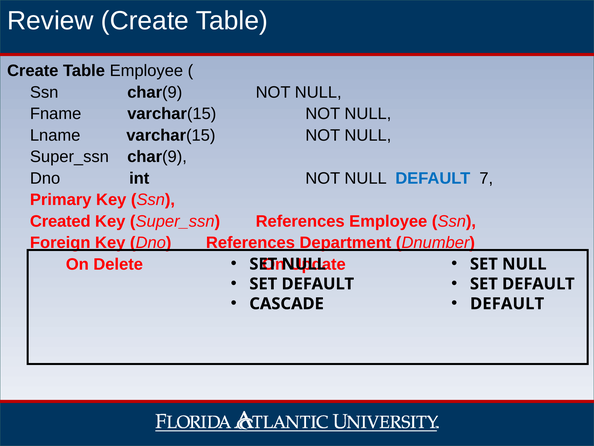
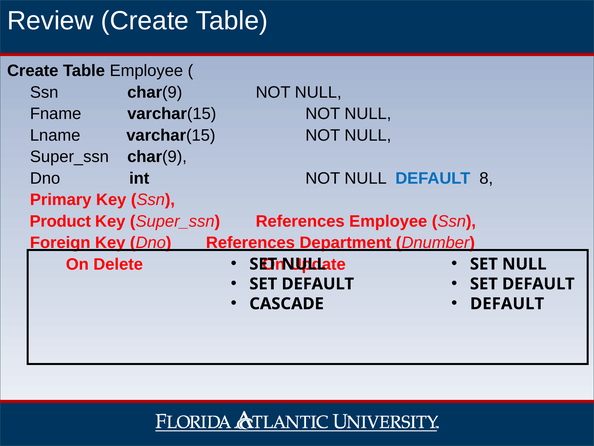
7: 7 -> 8
Created: Created -> Product
